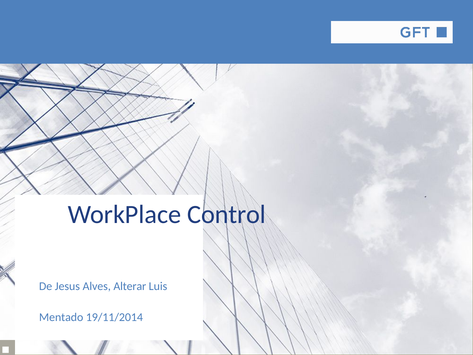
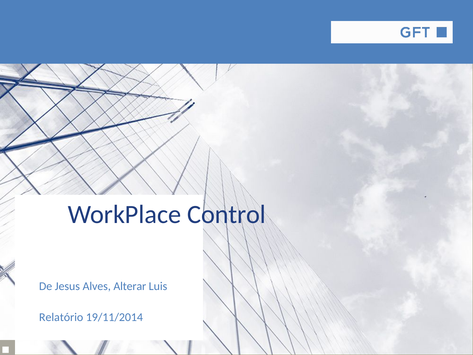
Mentado: Mentado -> Relatório
